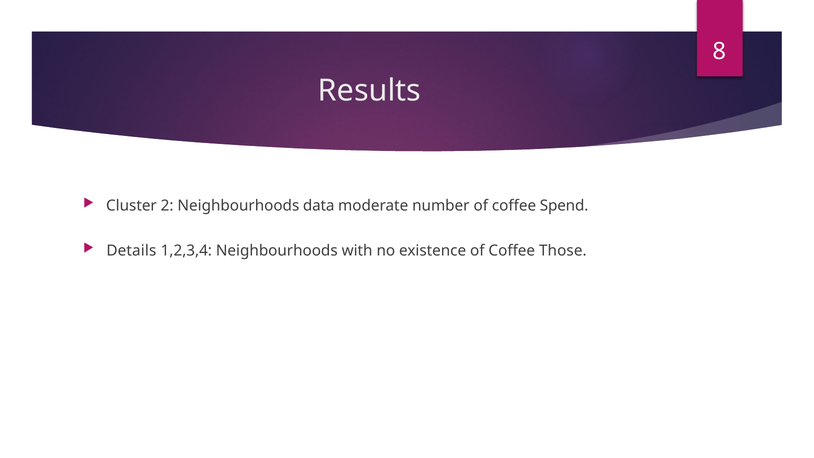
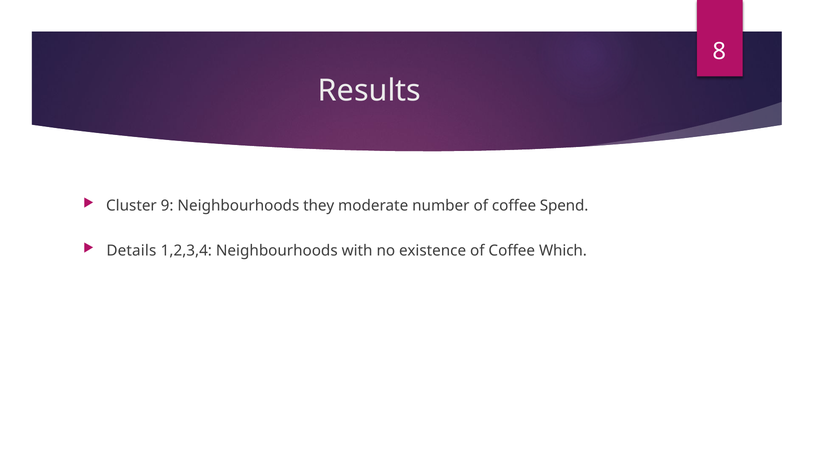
2: 2 -> 9
data: data -> they
Those: Those -> Which
